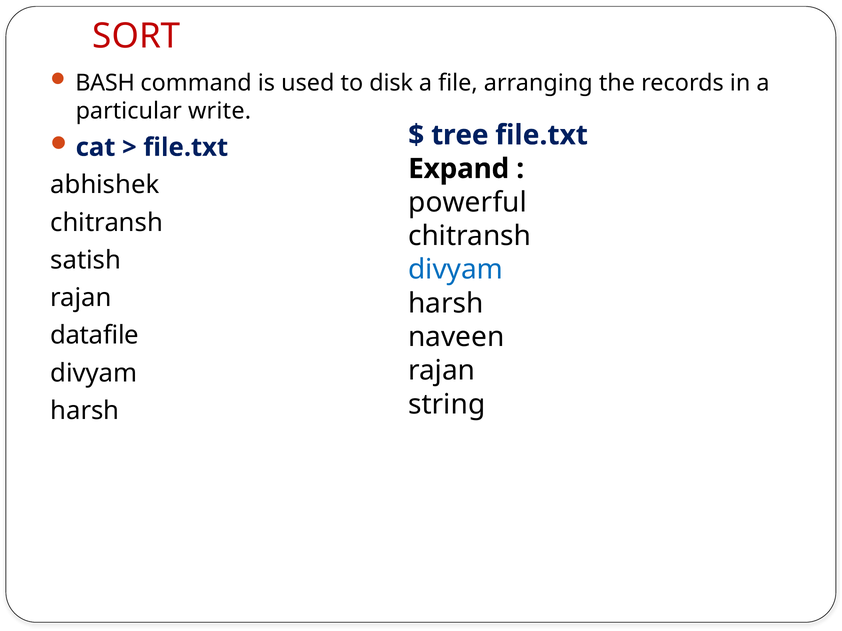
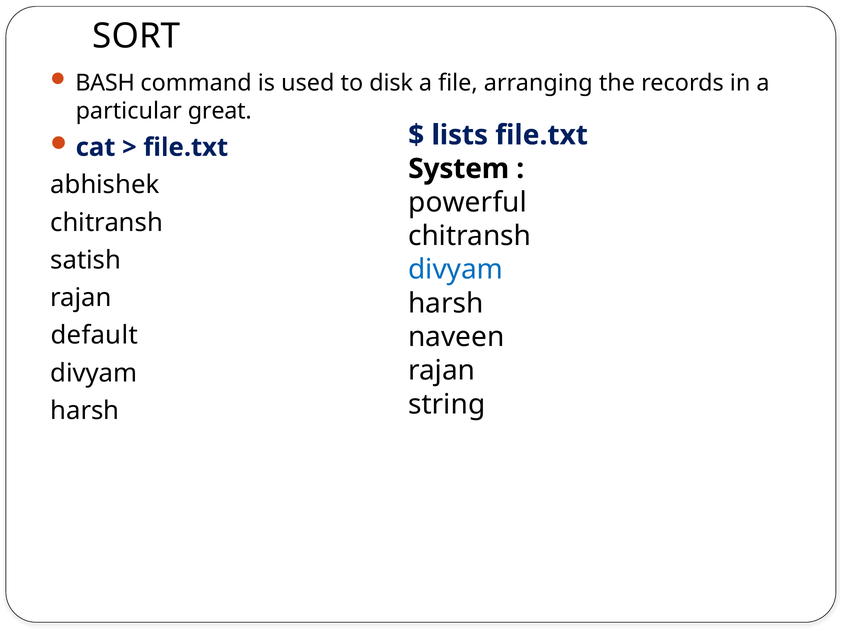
SORT colour: red -> black
write: write -> great
tree: tree -> lists
Expand: Expand -> System
datafile: datafile -> default
